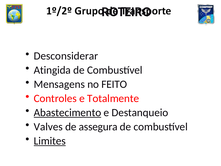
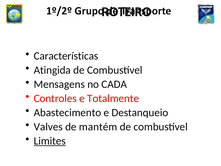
Desconsiderar: Desconsiderar -> Características
FEITO: FEITO -> CADA
Abastecimento underline: present -> none
assegura: assegura -> mantém
